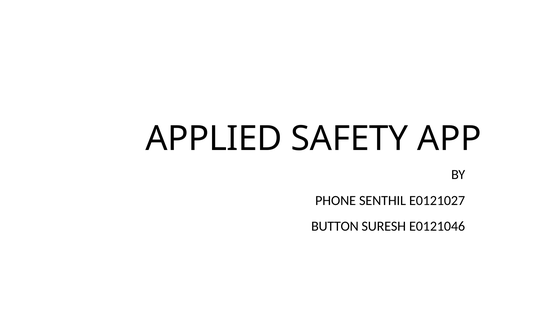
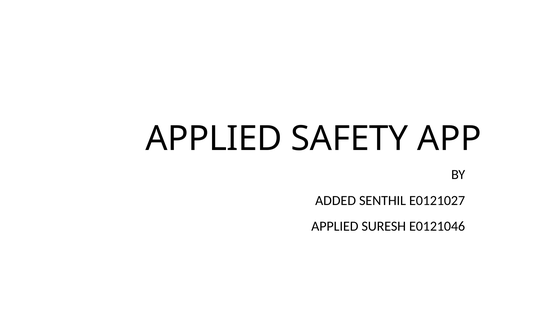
PHONE: PHONE -> ADDED
BUTTON at (335, 226): BUTTON -> APPLIED
